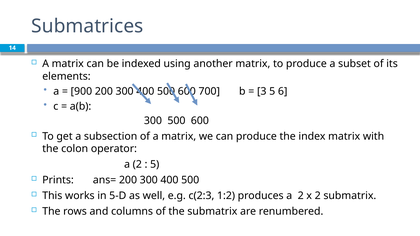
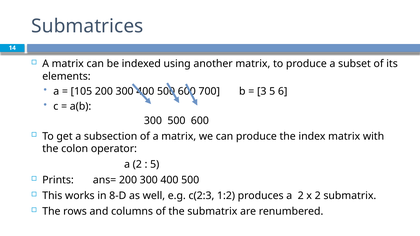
900: 900 -> 105
5-D: 5-D -> 8-D
